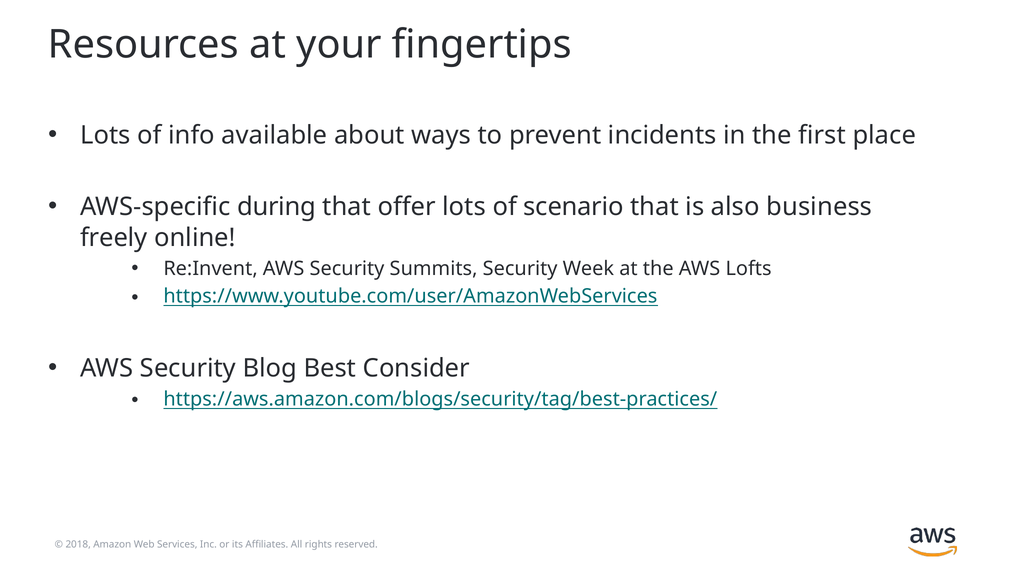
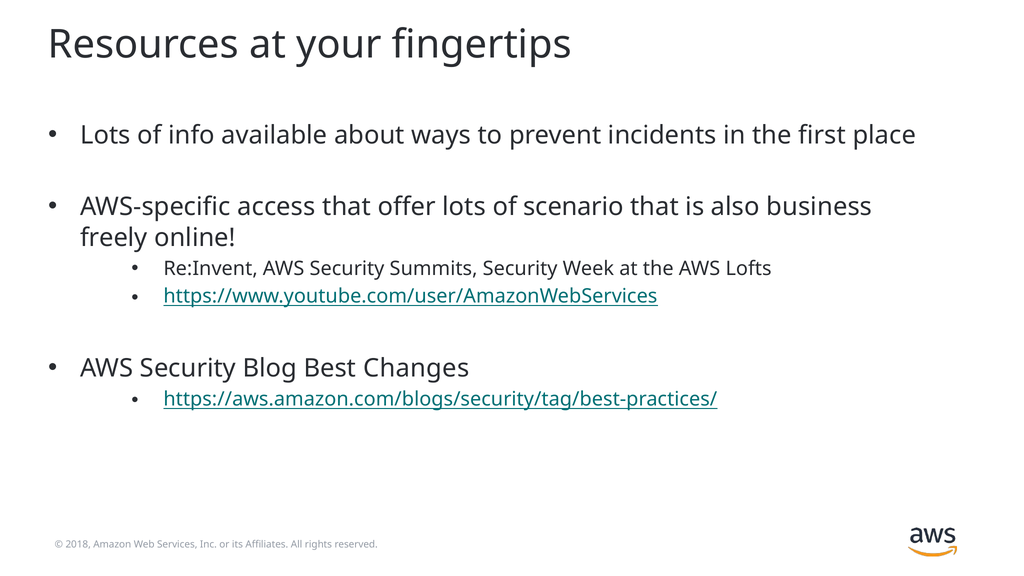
during: during -> access
Consider: Consider -> Changes
